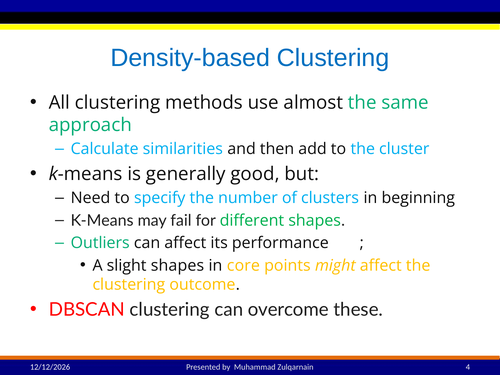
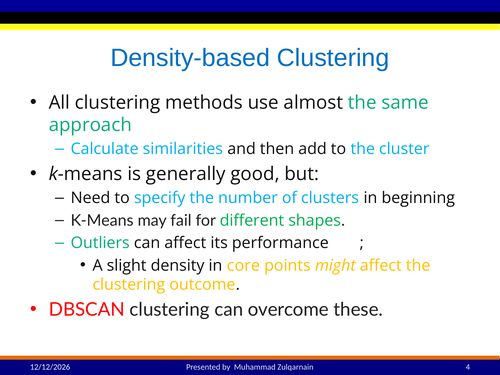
slight shapes: shapes -> density
